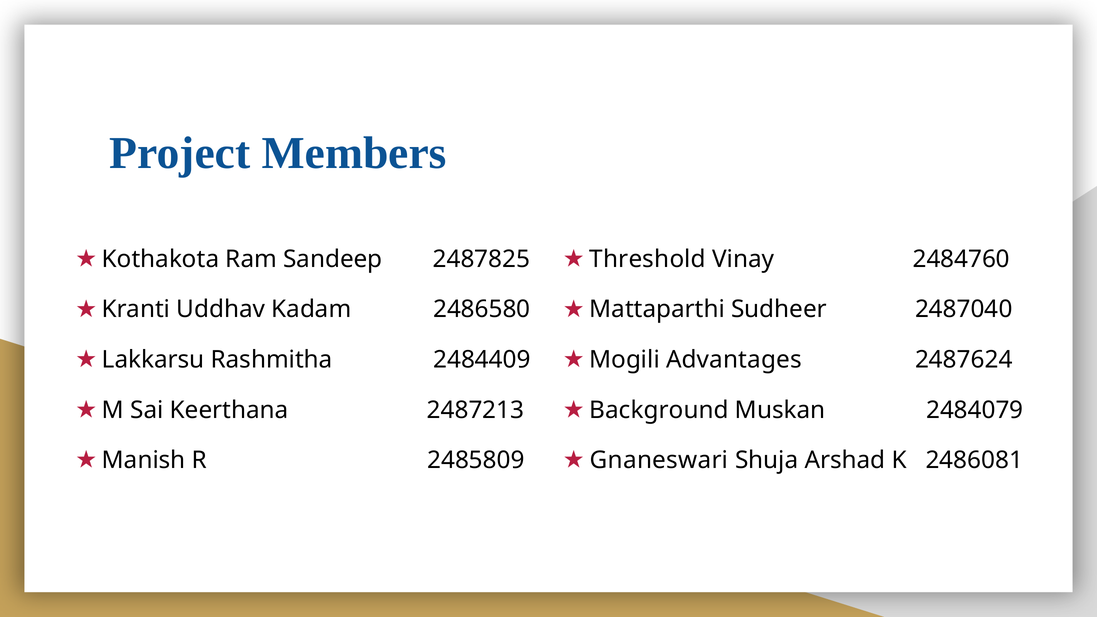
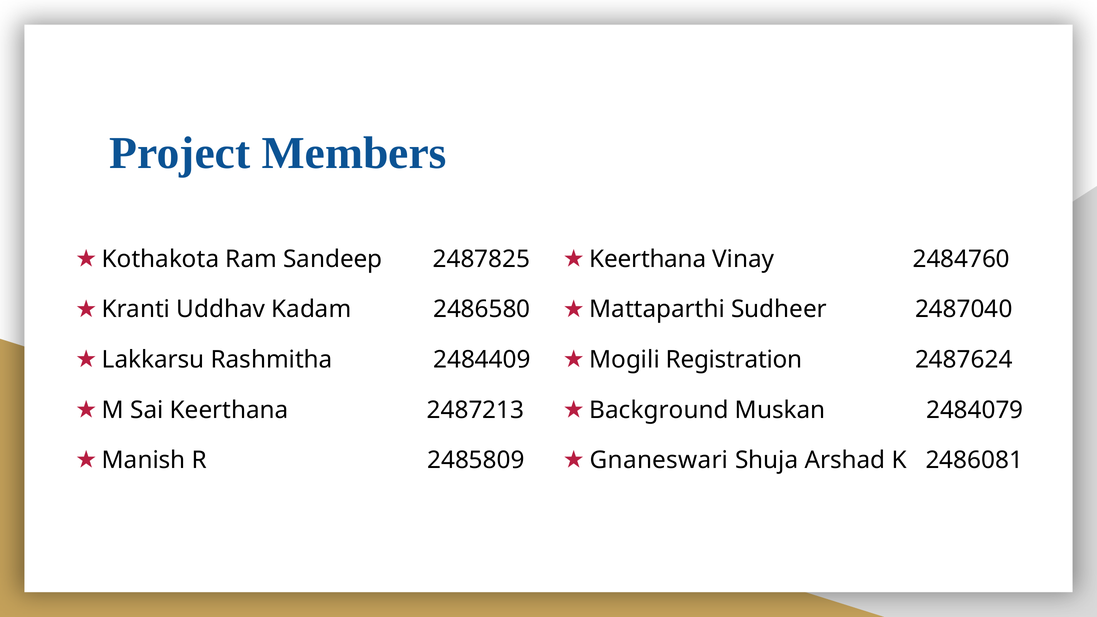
Threshold at (648, 259): Threshold -> Keerthana
Advantages: Advantages -> Registration
